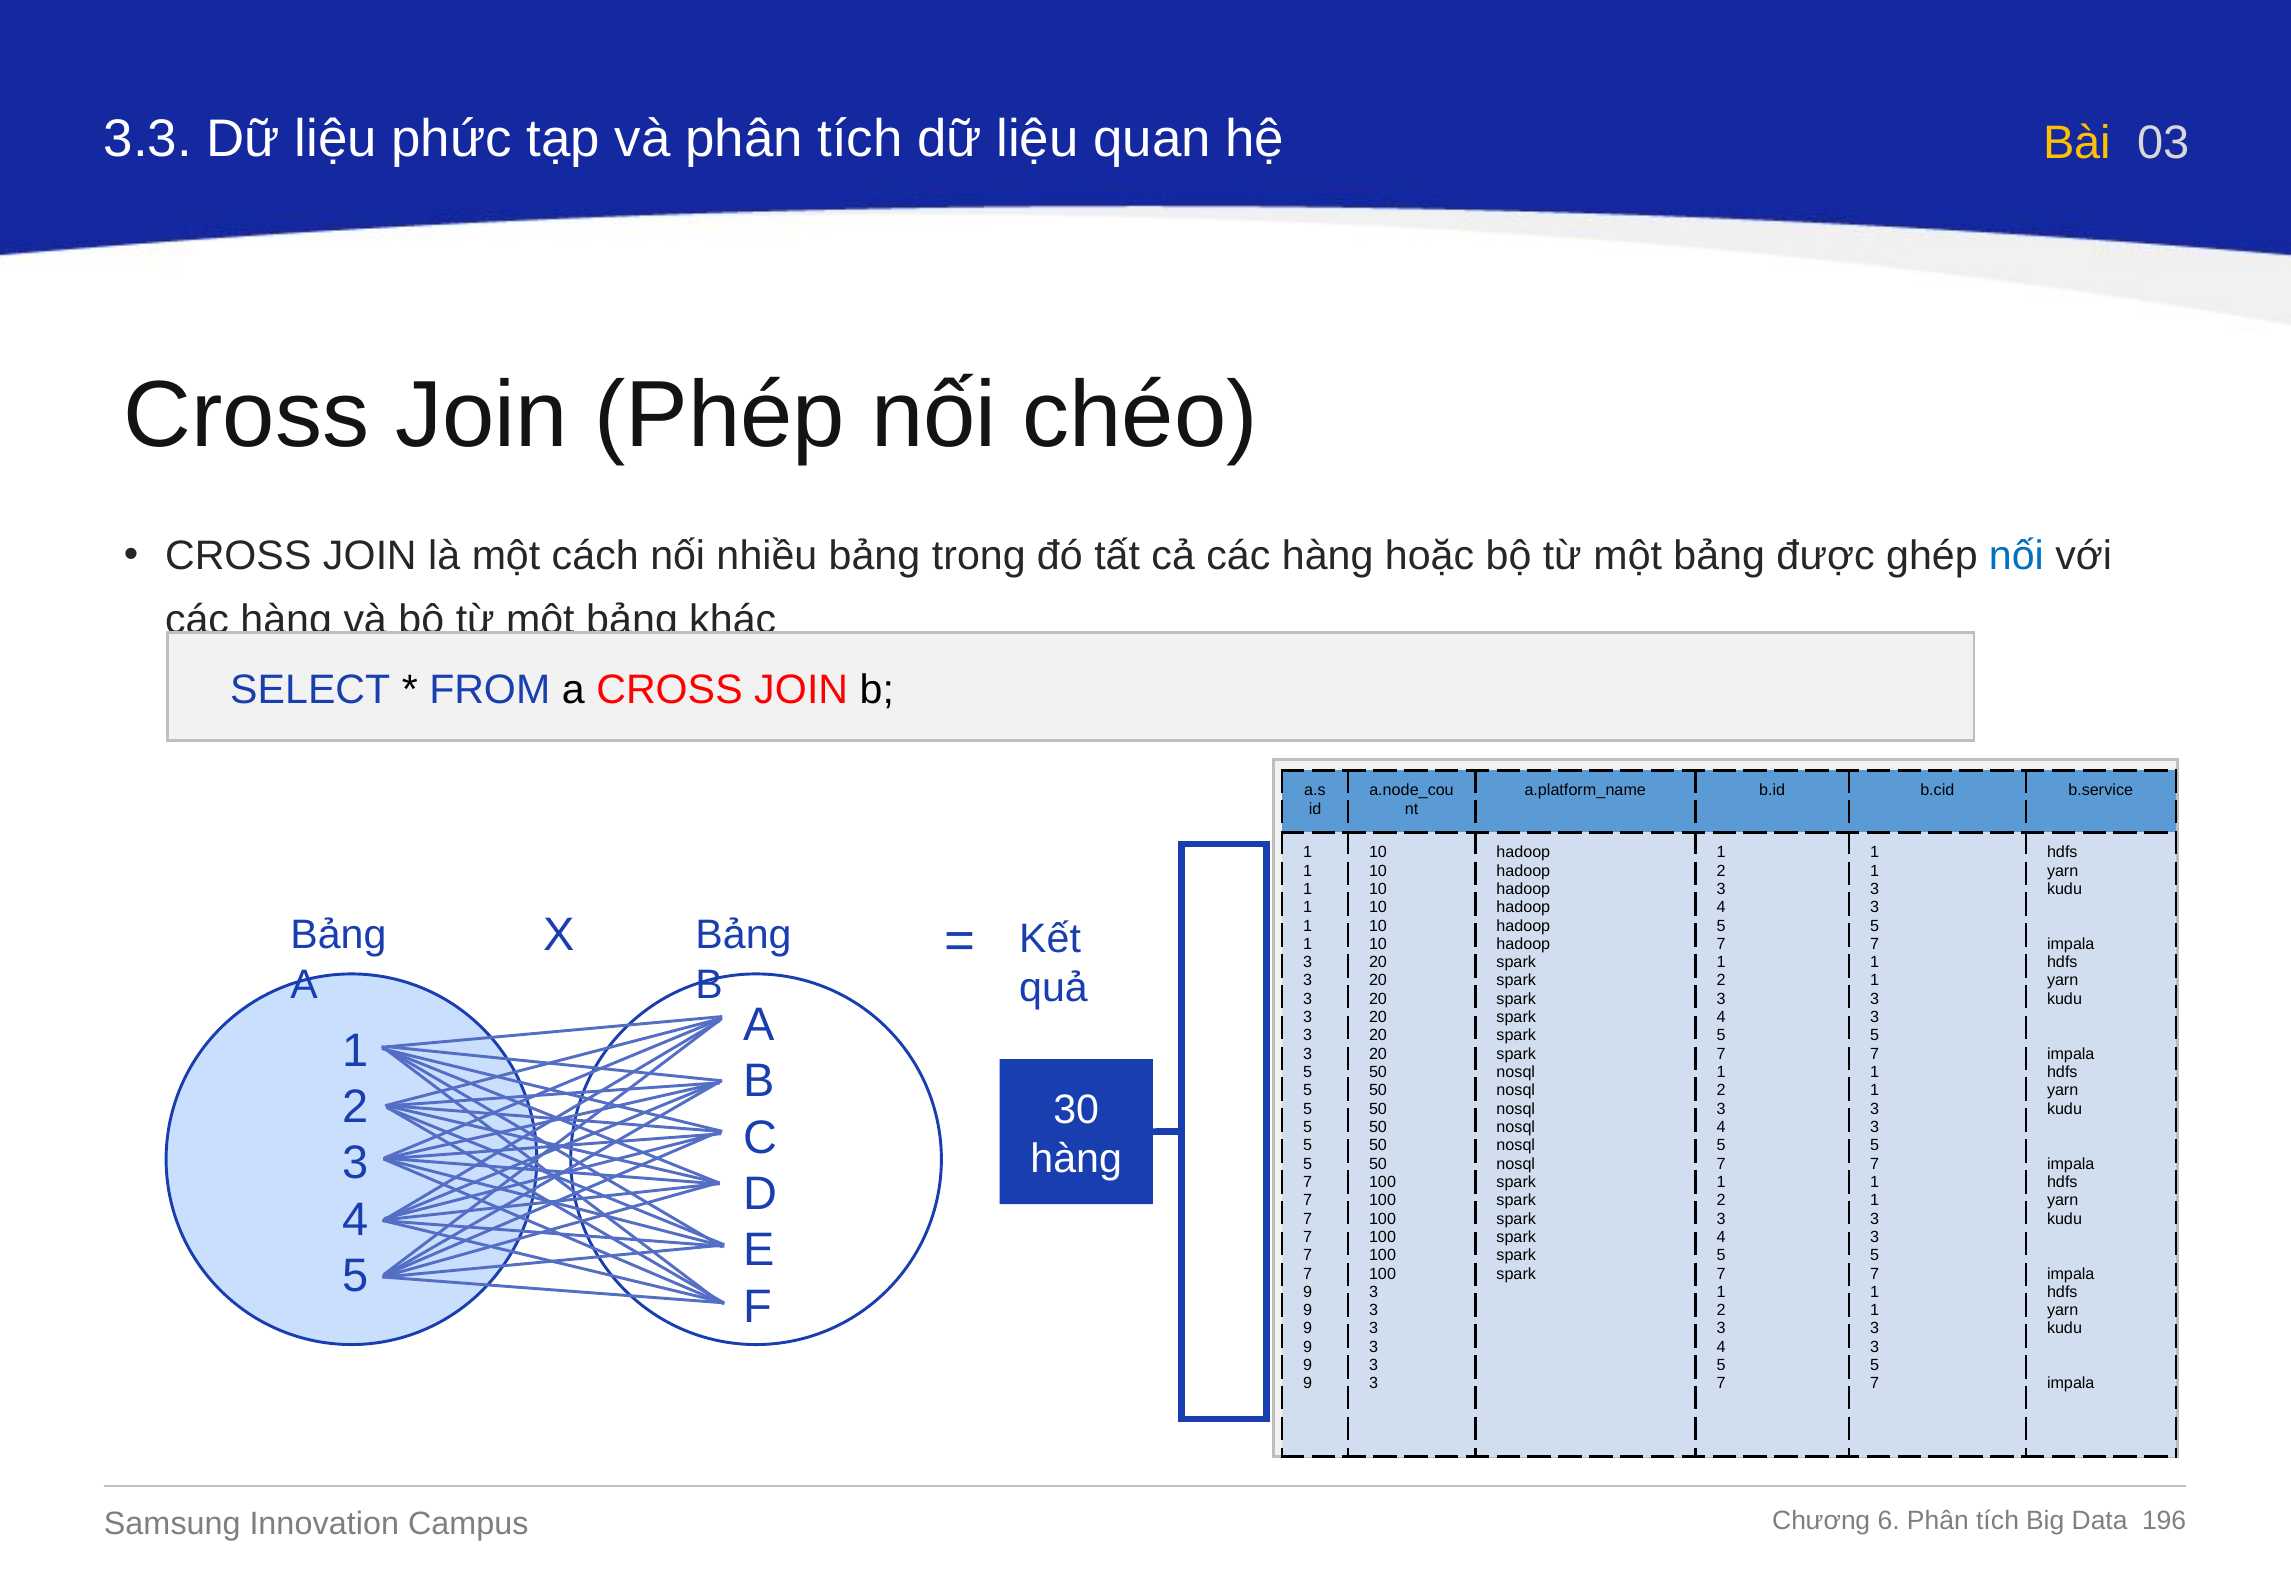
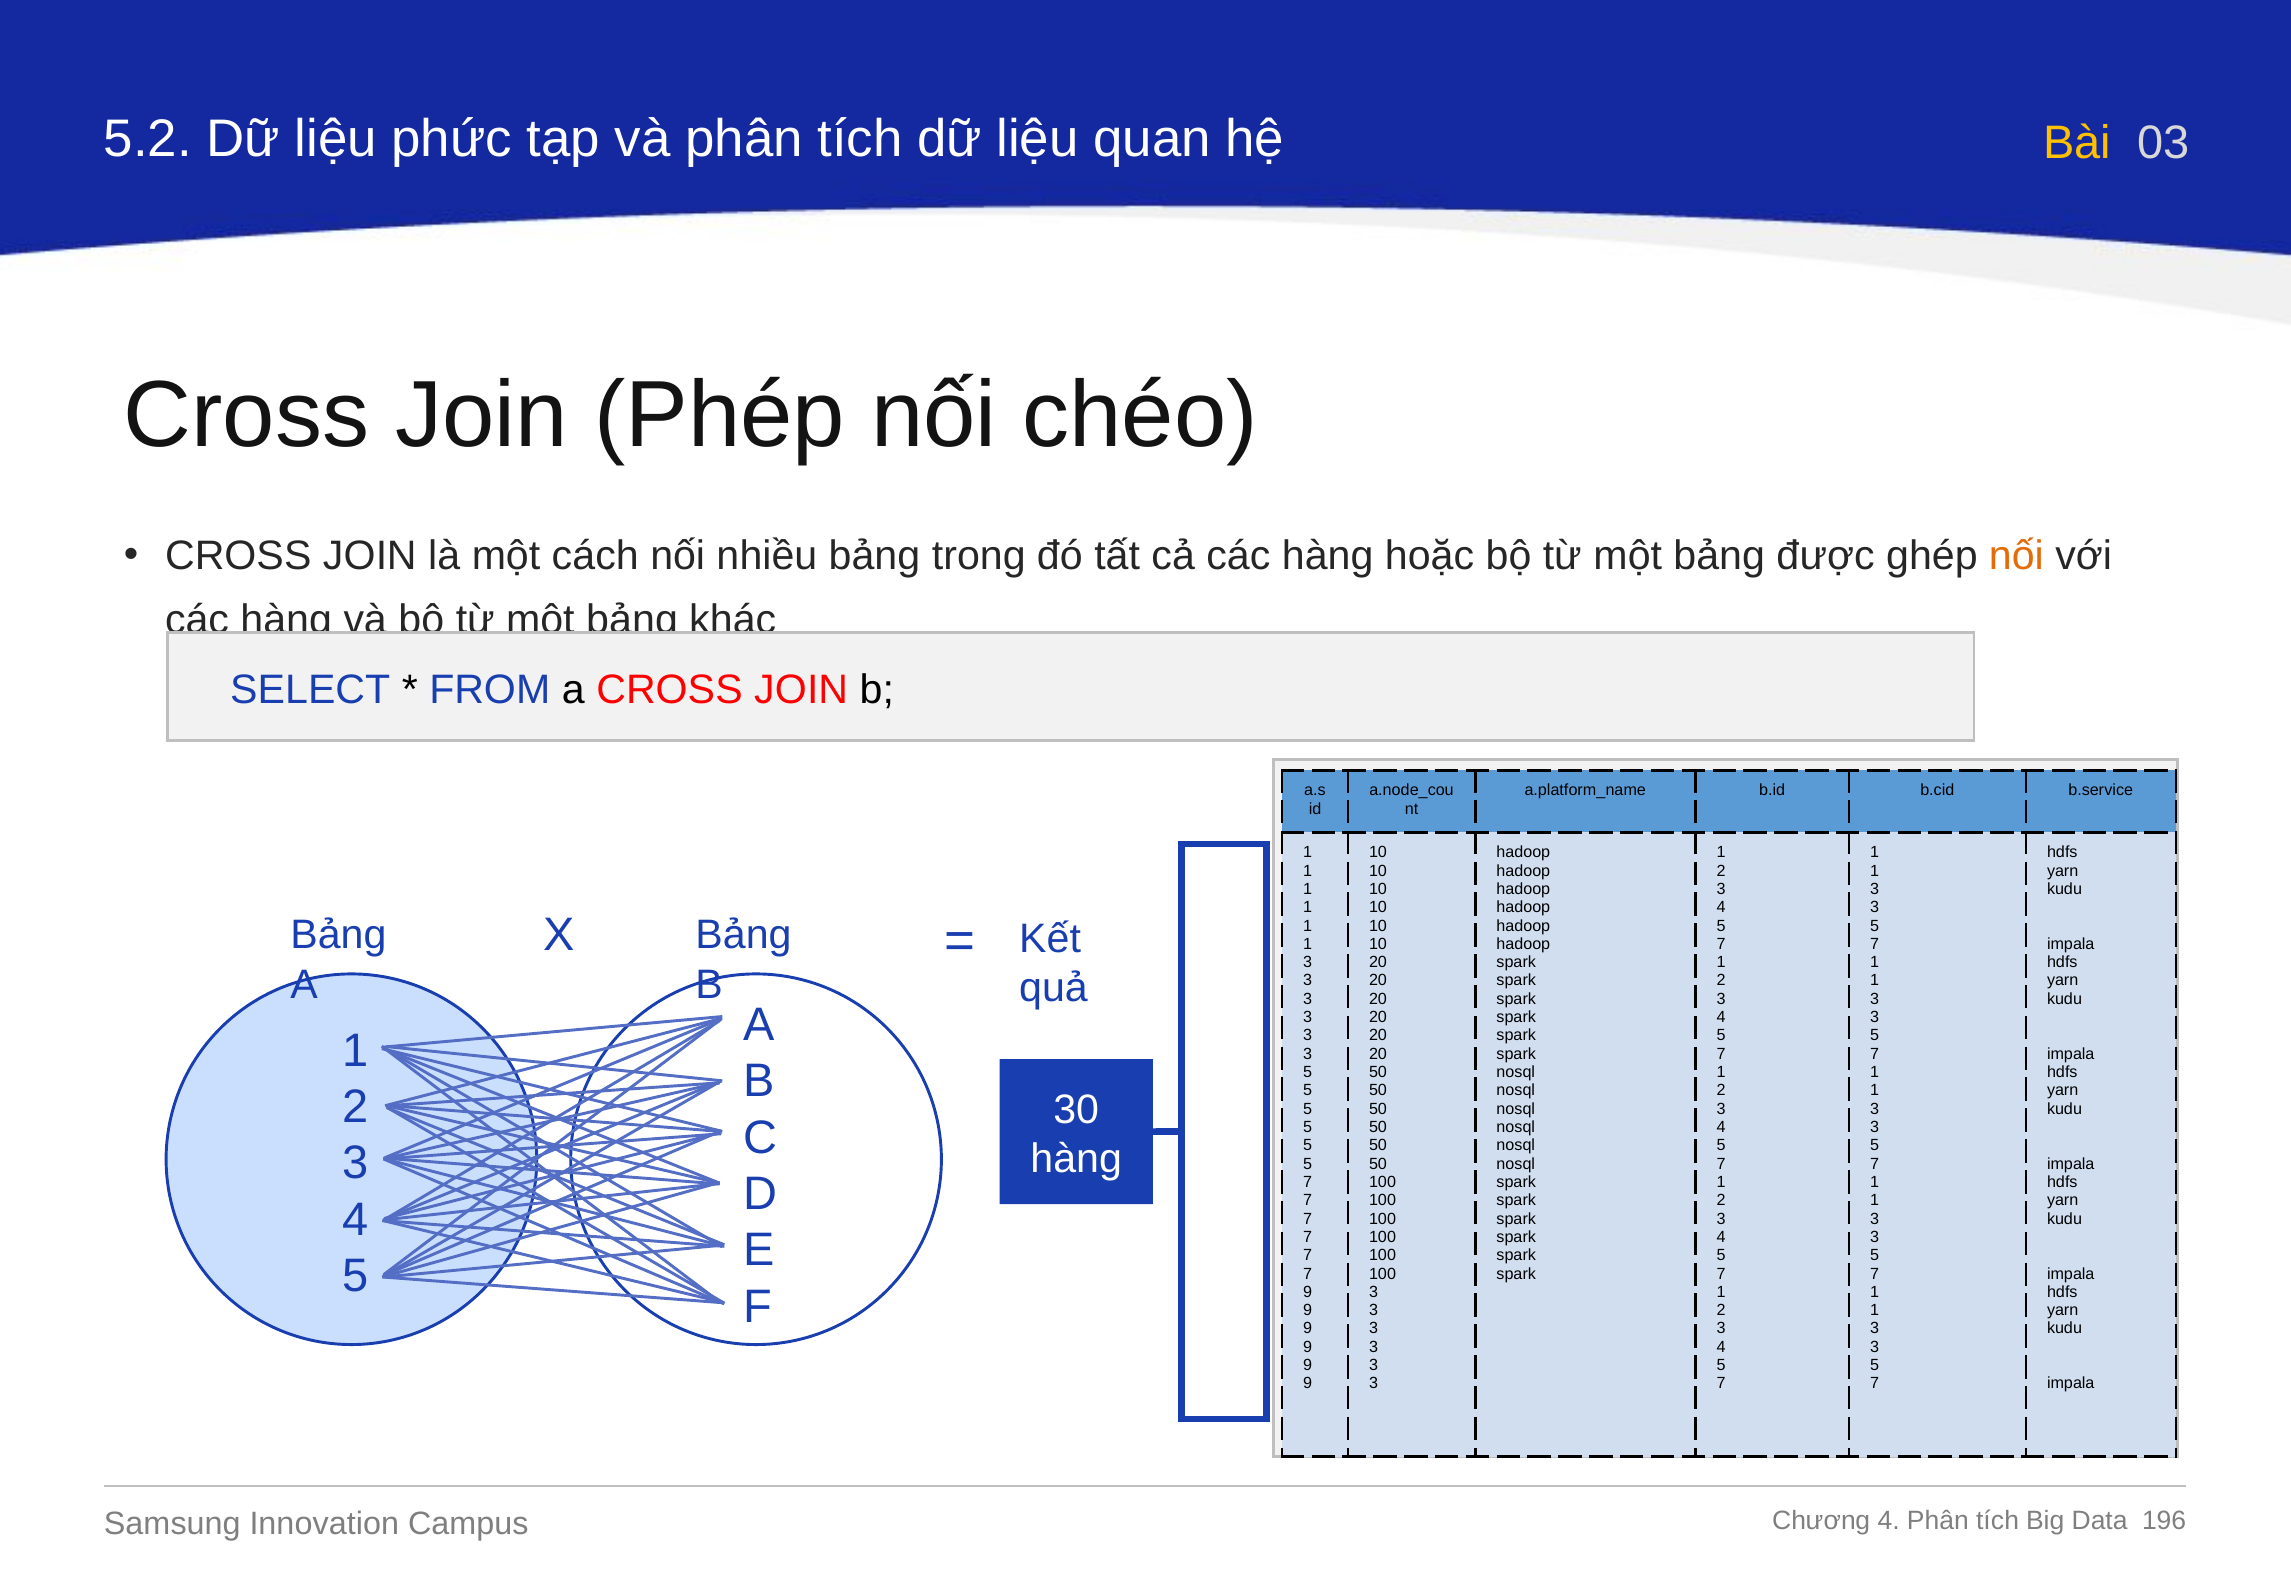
3.3: 3.3 -> 5.2
nối at (2016, 556) colour: blue -> orange
6 at (1889, 1521): 6 -> 4
